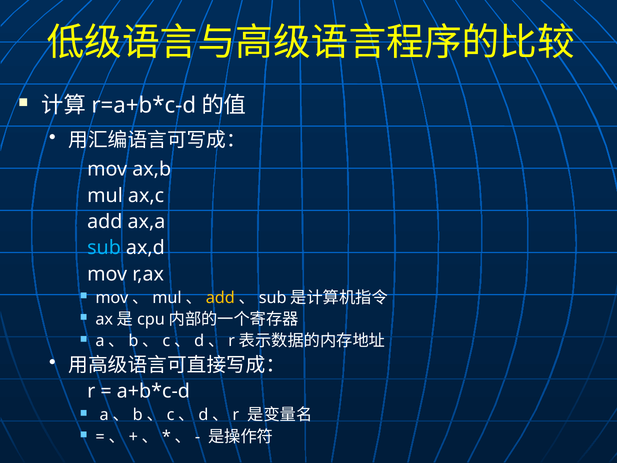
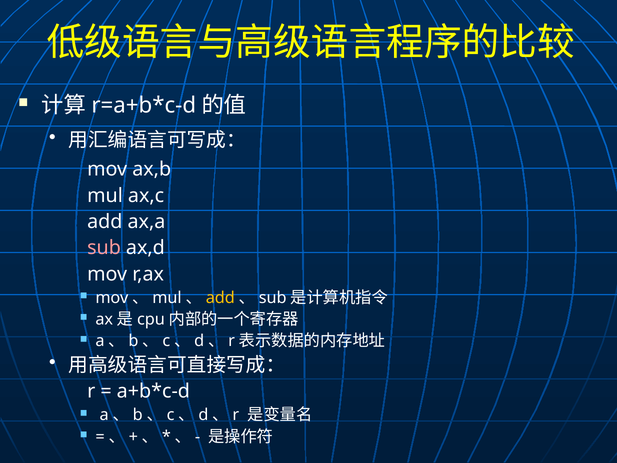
sub at (104, 248) colour: light blue -> pink
